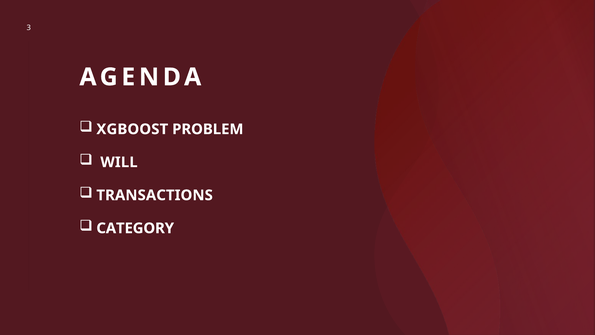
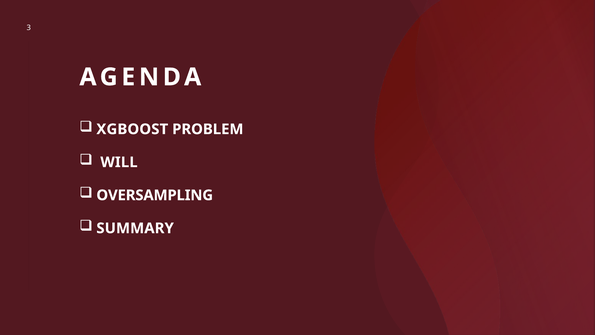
TRANSACTIONS: TRANSACTIONS -> OVERSAMPLING
CATEGORY: CATEGORY -> SUMMARY
